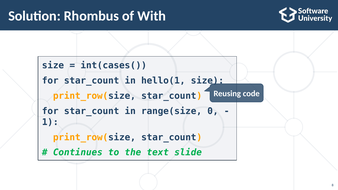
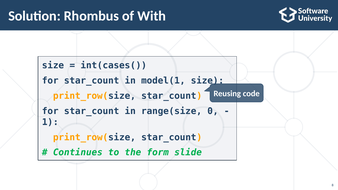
hello(1: hello(1 -> model(1
text: text -> form
